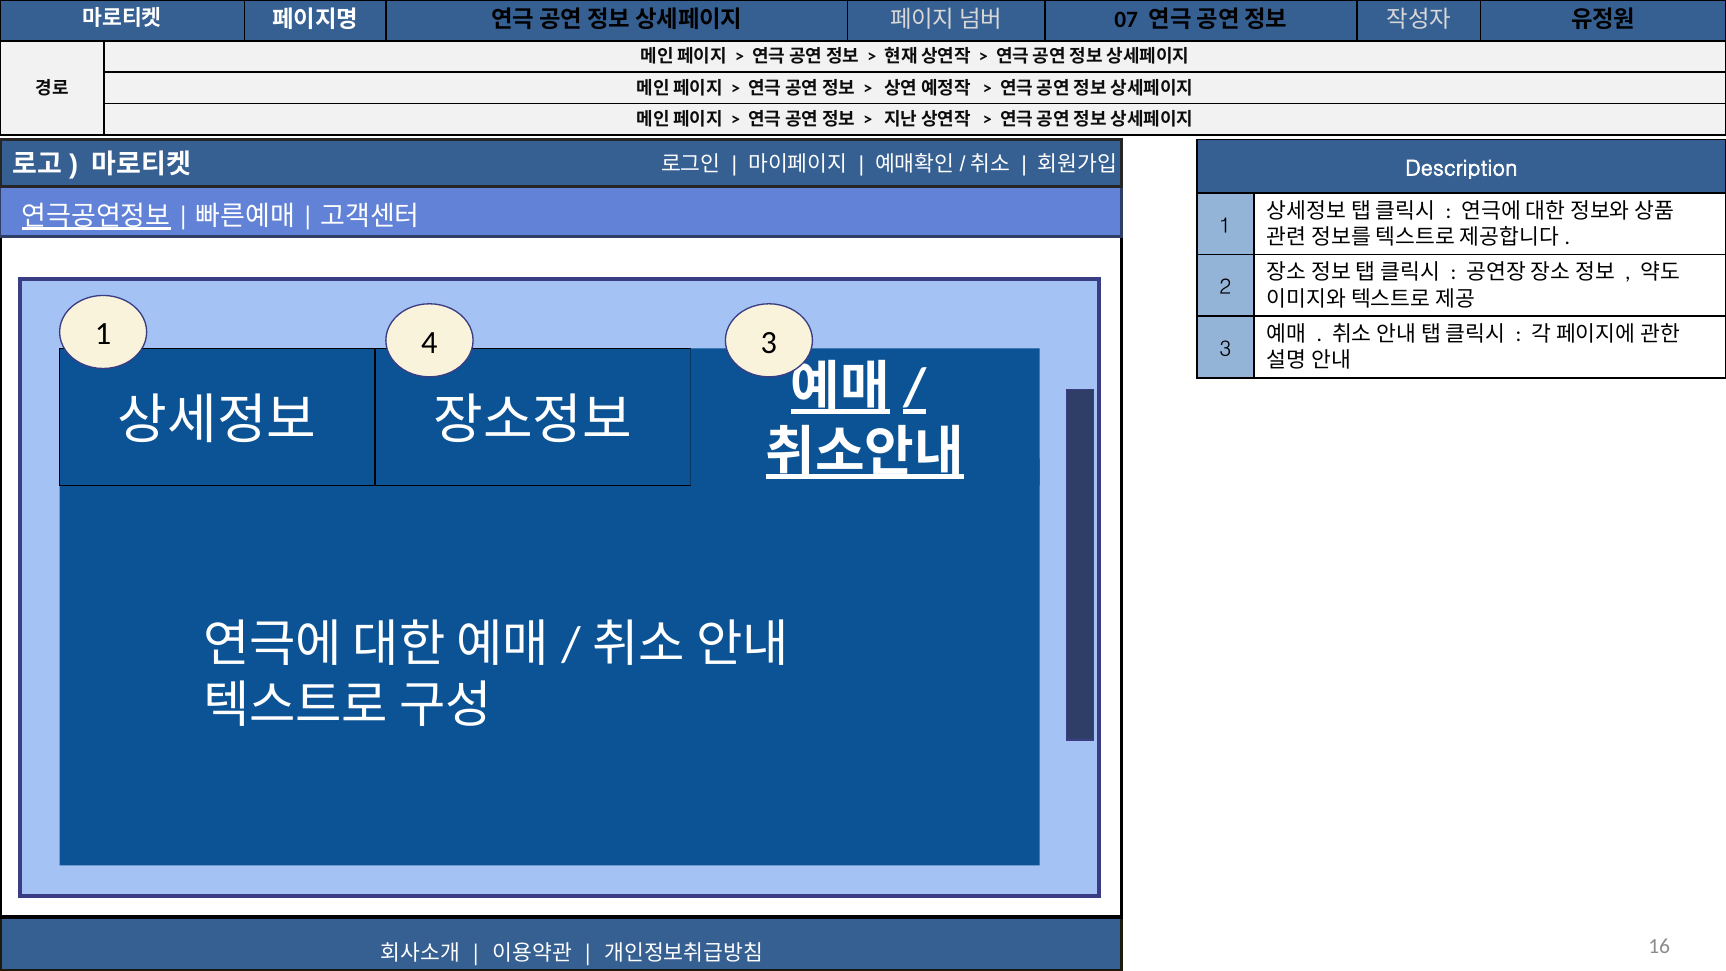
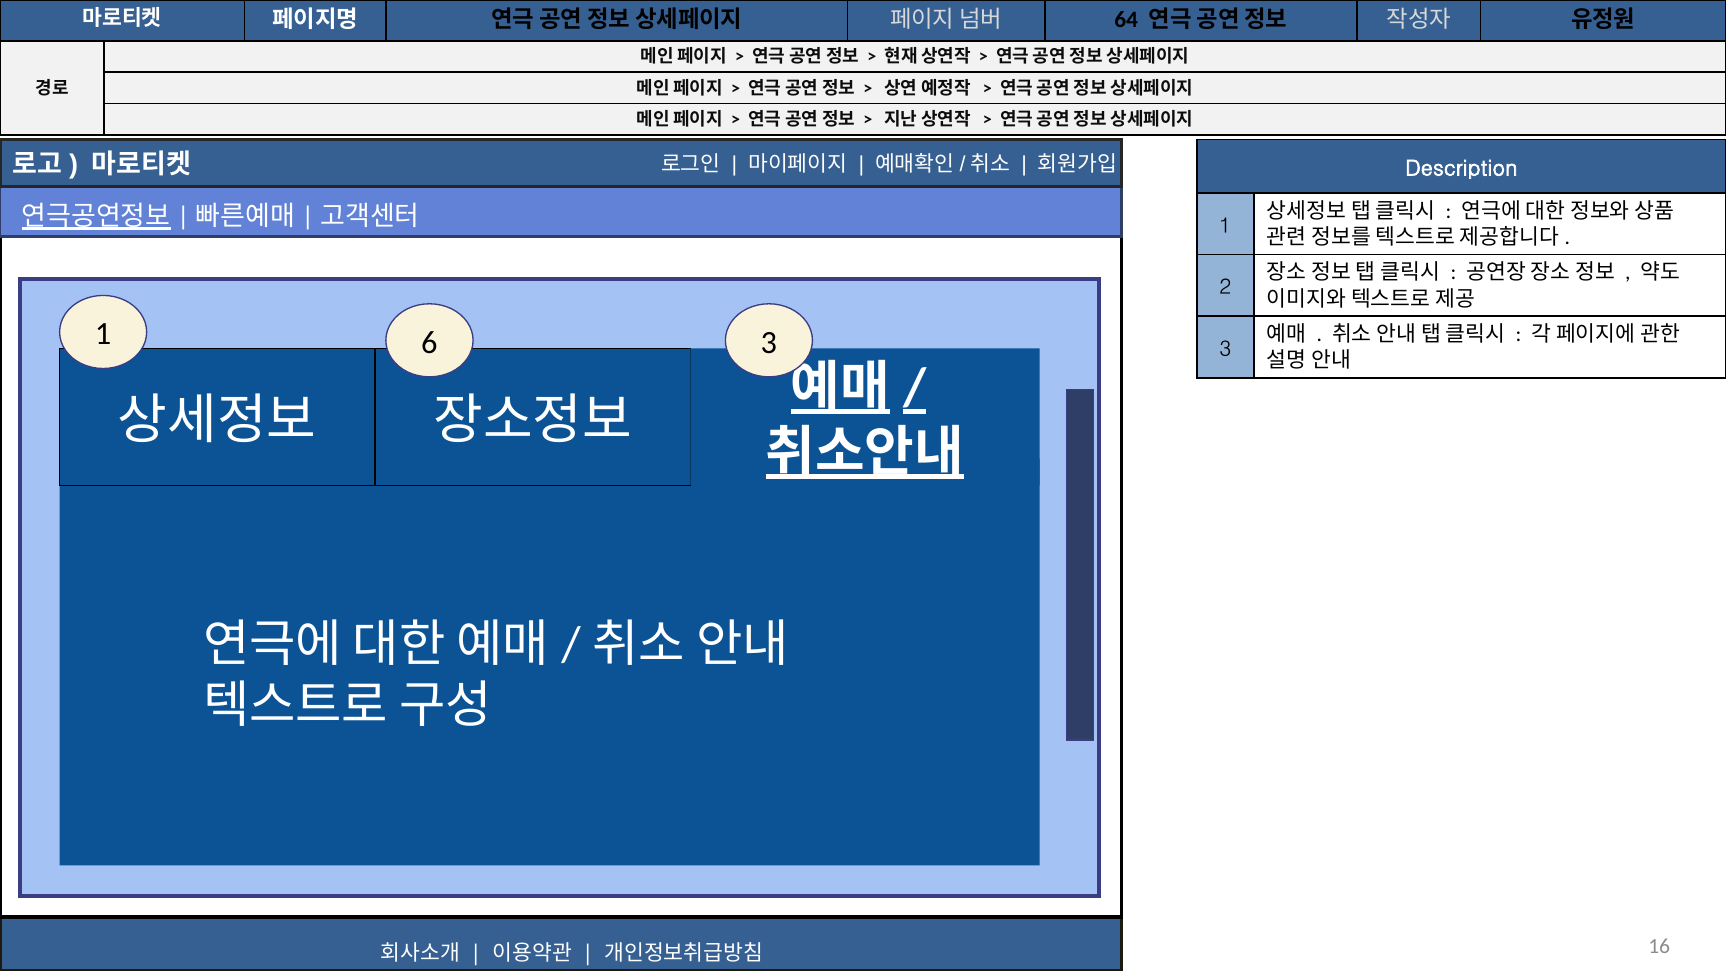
07: 07 -> 64
4: 4 -> 6
